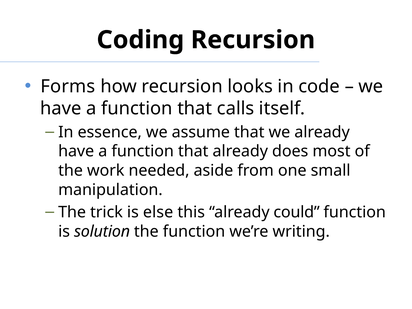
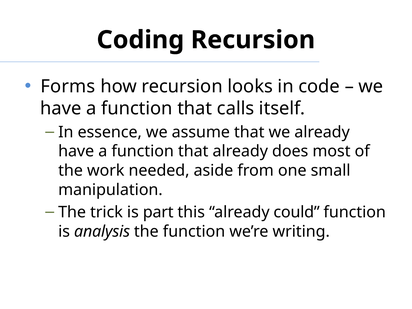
else: else -> part
solution: solution -> analysis
